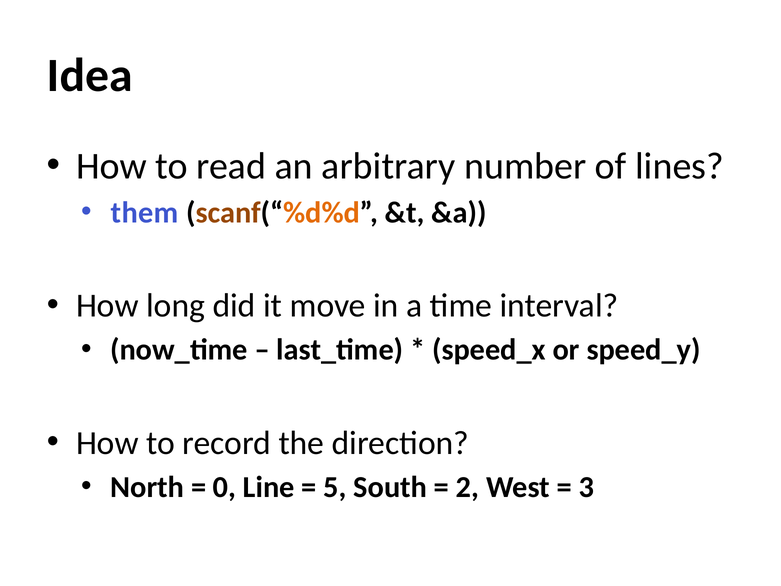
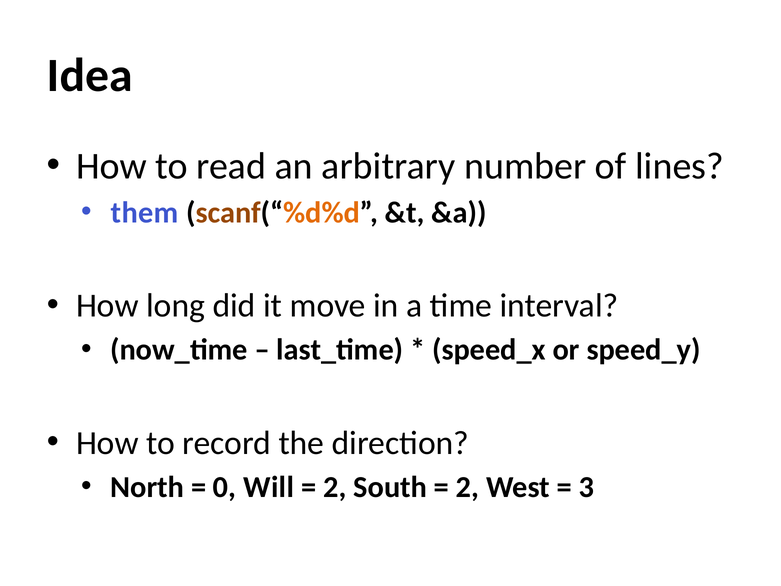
Line: Line -> Will
5 at (335, 487): 5 -> 2
